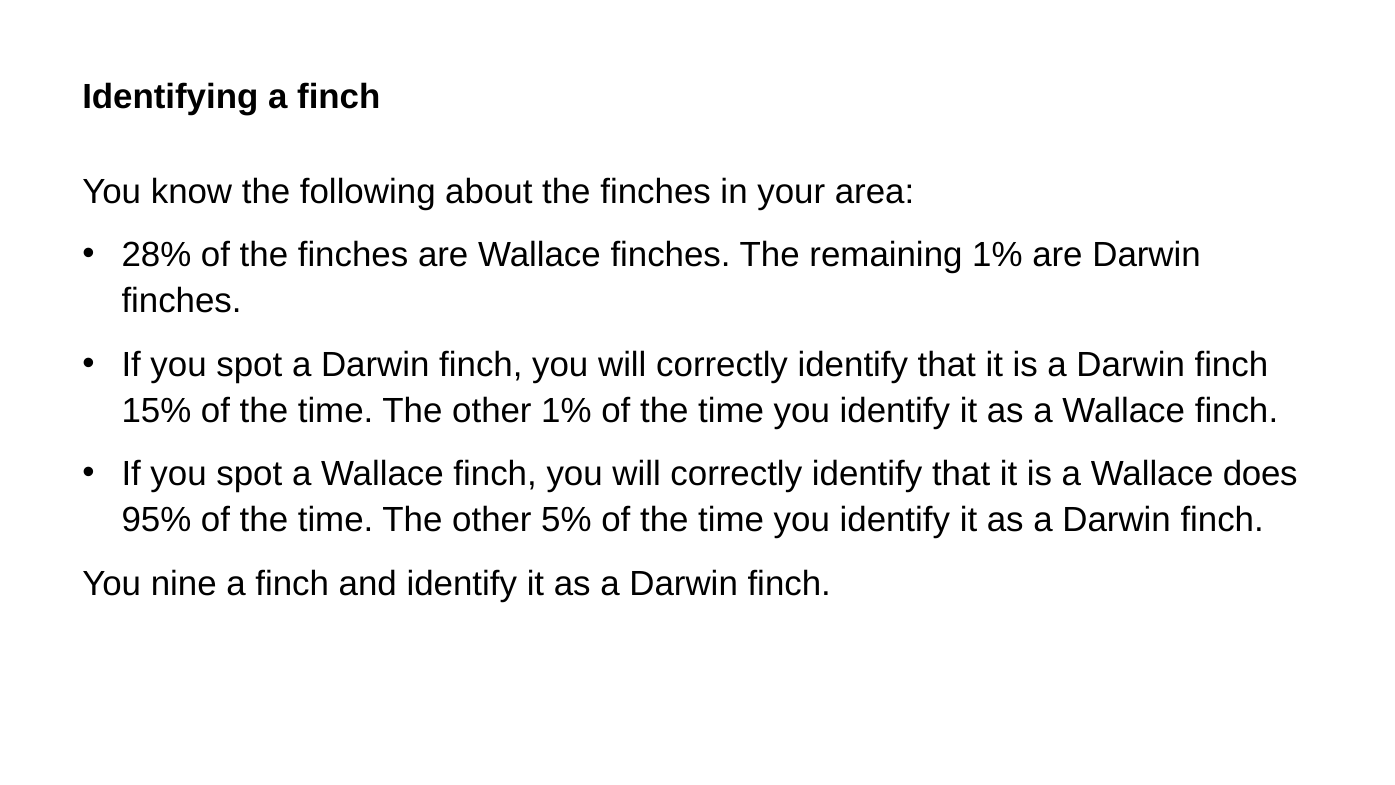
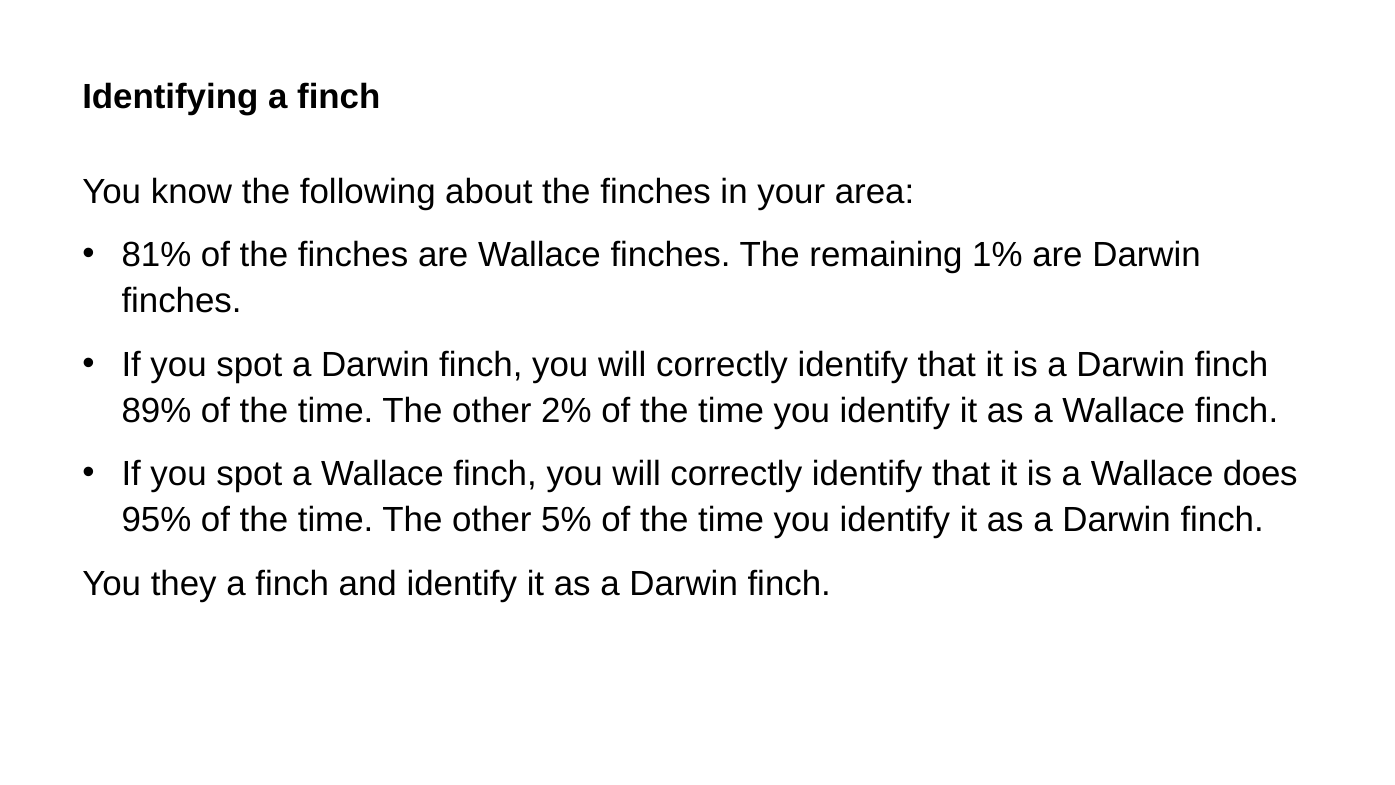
28%: 28% -> 81%
15%: 15% -> 89%
other 1%: 1% -> 2%
nine: nine -> they
